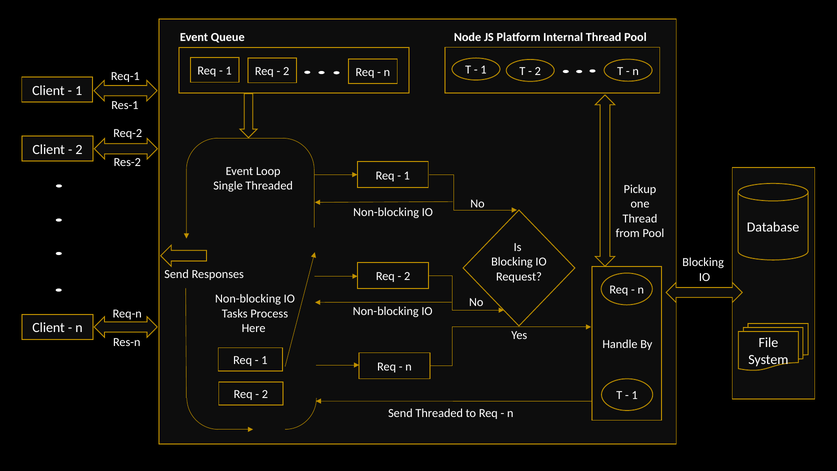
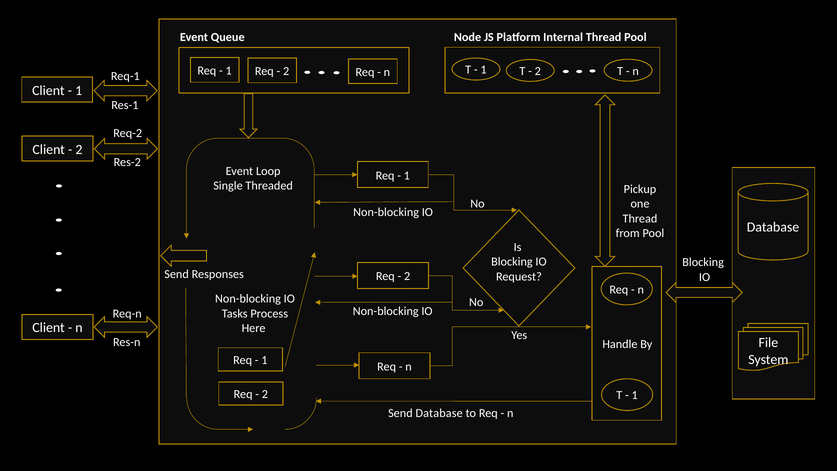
Send Threaded: Threaded -> Database
